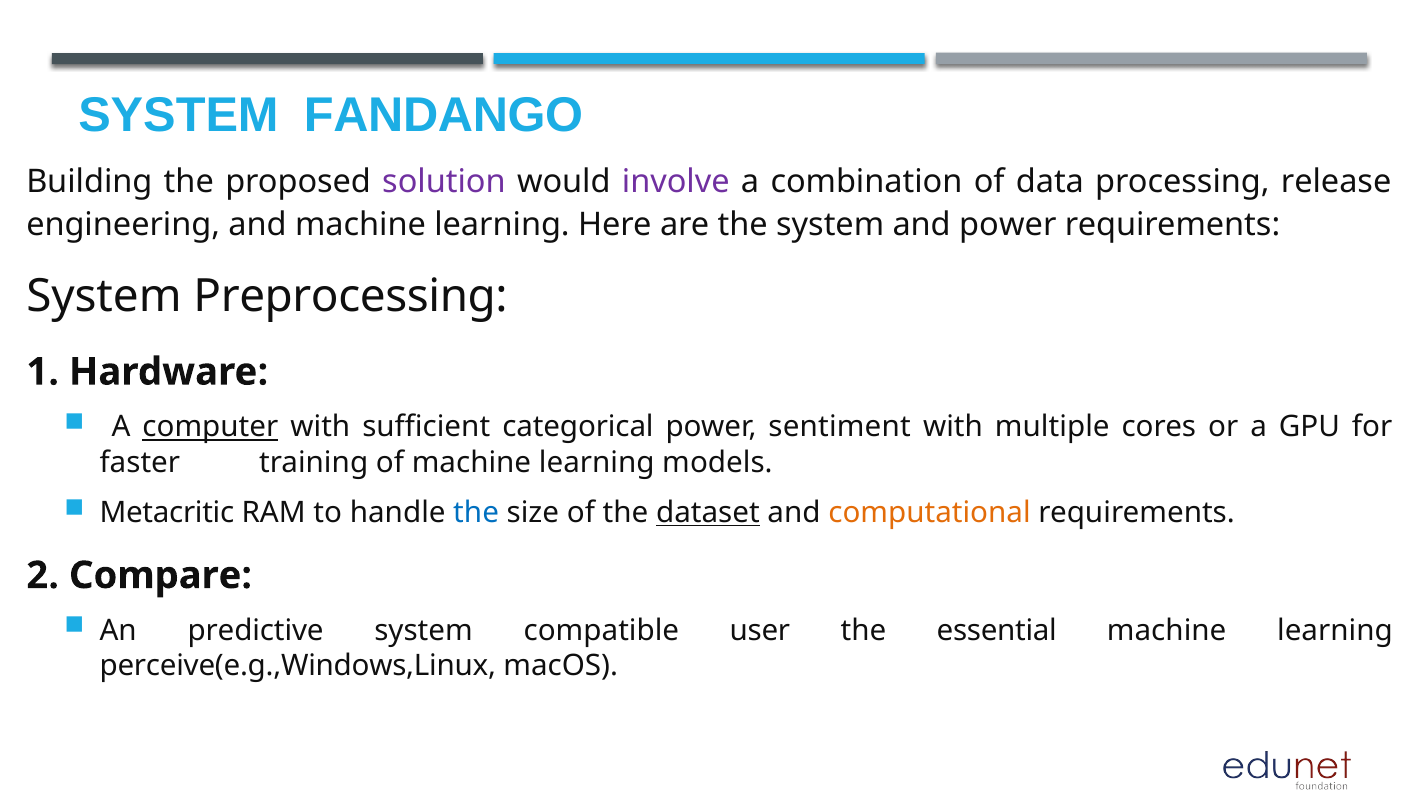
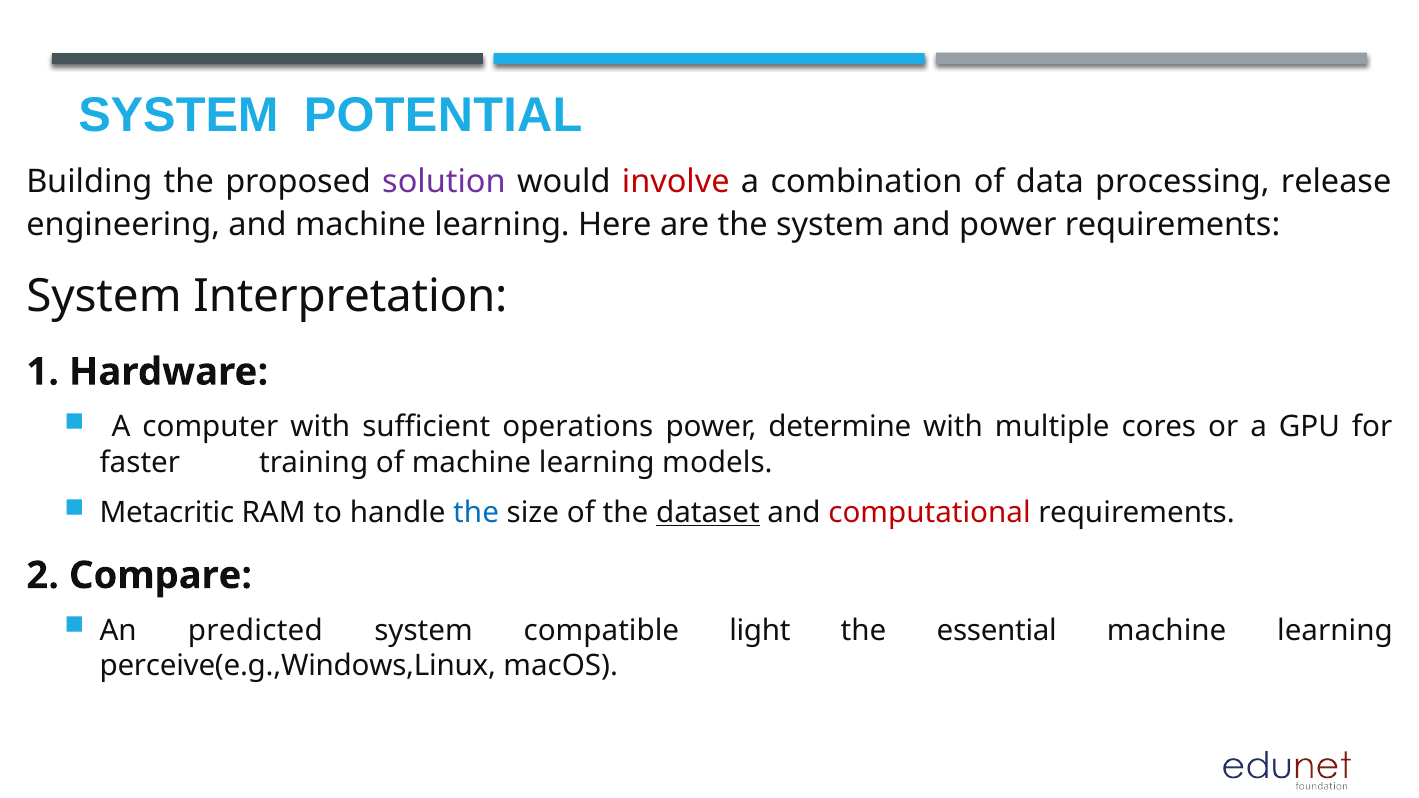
FANDANGO: FANDANGO -> POTENTIAL
involve colour: purple -> red
Preprocessing: Preprocessing -> Interpretation
computer underline: present -> none
categorical: categorical -> operations
sentiment: sentiment -> determine
computational colour: orange -> red
predictive: predictive -> predicted
user: user -> light
